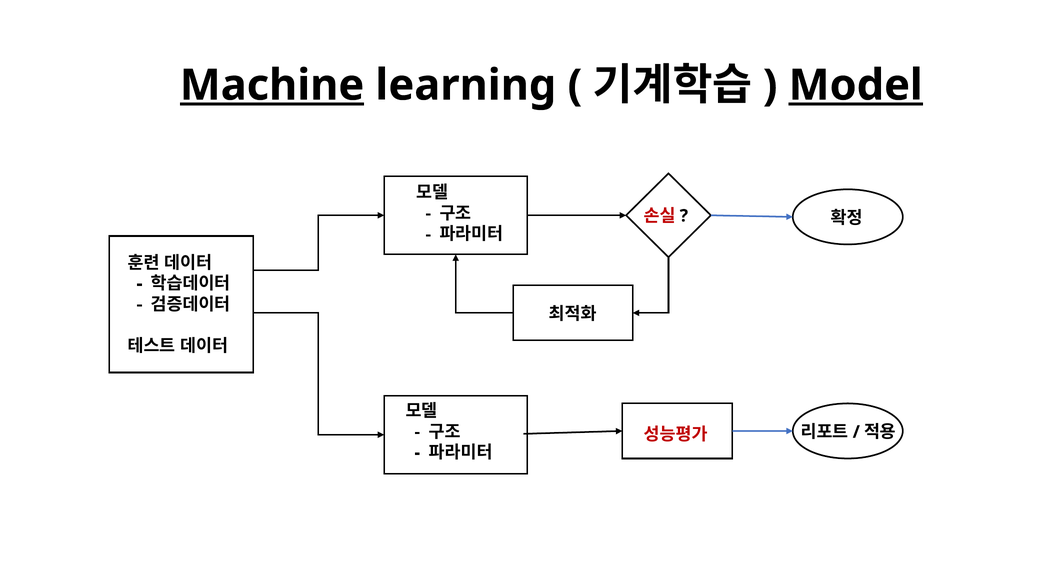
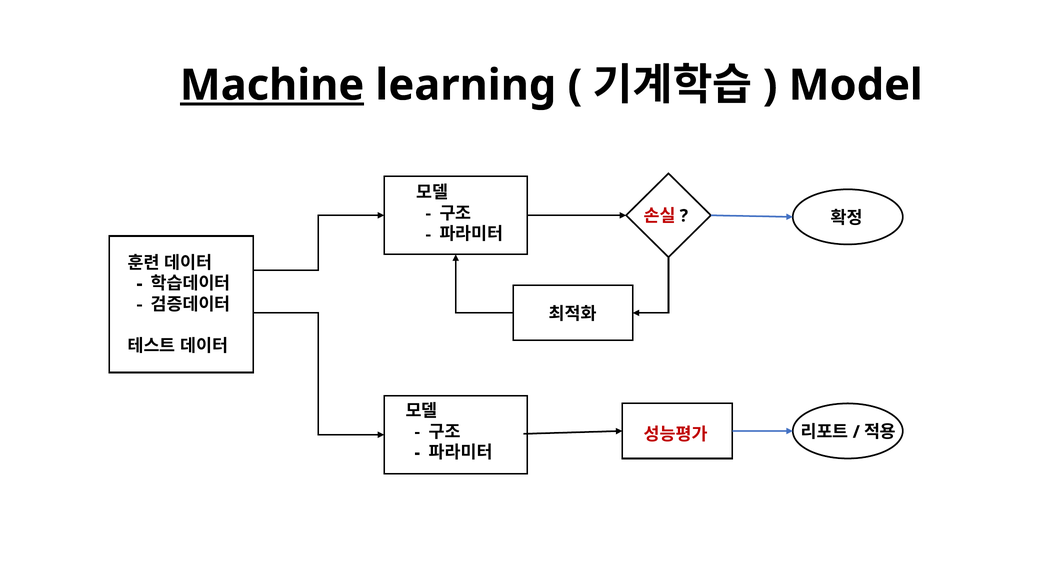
Model underline: present -> none
